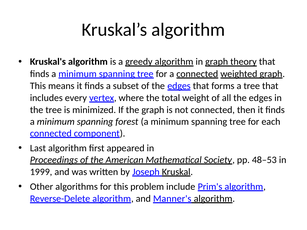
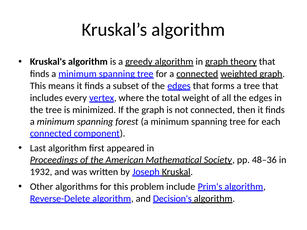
48–53: 48–53 -> 48–36
1999: 1999 -> 1932
Manner's: Manner's -> Decision's
